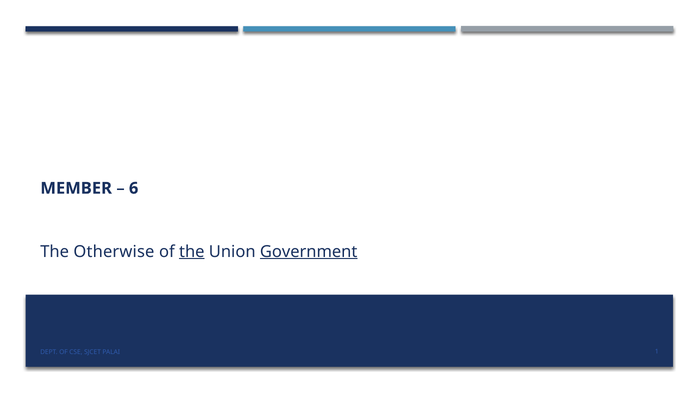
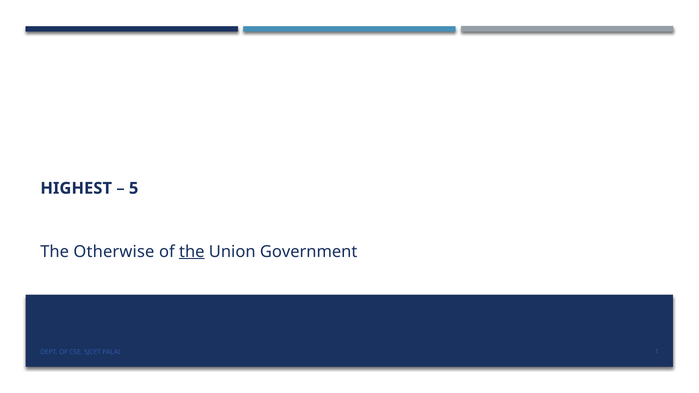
MEMBER: MEMBER -> HIGHEST
6: 6 -> 5
Government underline: present -> none
